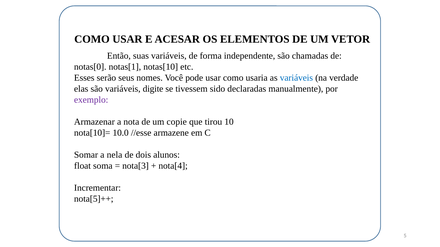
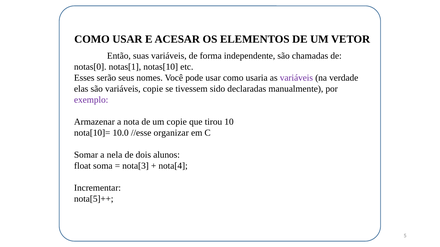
variáveis at (296, 78) colour: blue -> purple
variáveis digite: digite -> copie
armazene: armazene -> organizar
